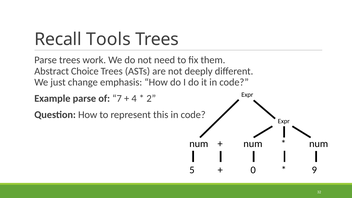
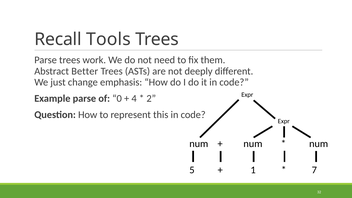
Choice: Choice -> Better
7: 7 -> 0
0: 0 -> 1
9: 9 -> 7
